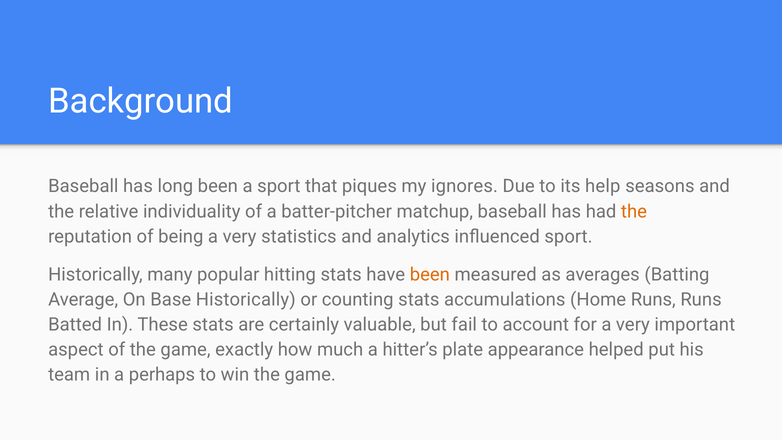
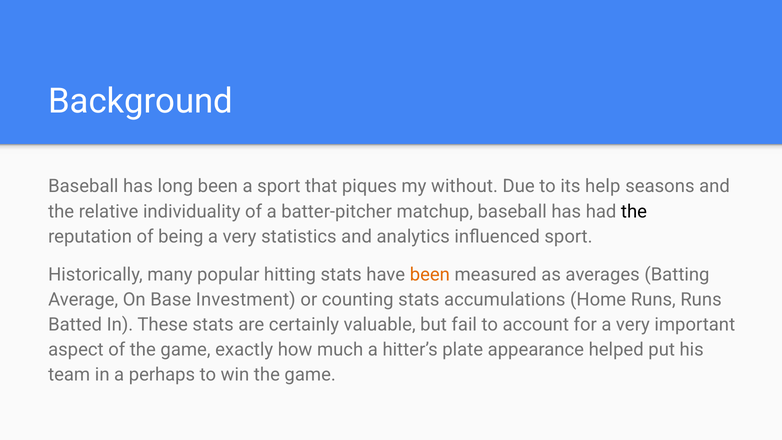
ignores: ignores -> without
the at (634, 211) colour: orange -> black
Base Historically: Historically -> Investment
